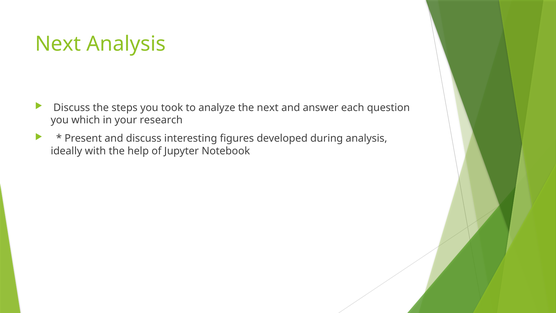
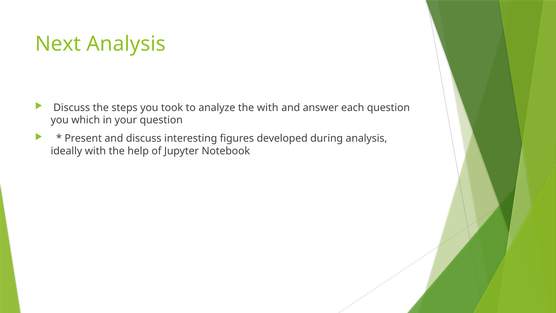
the next: next -> with
your research: research -> question
